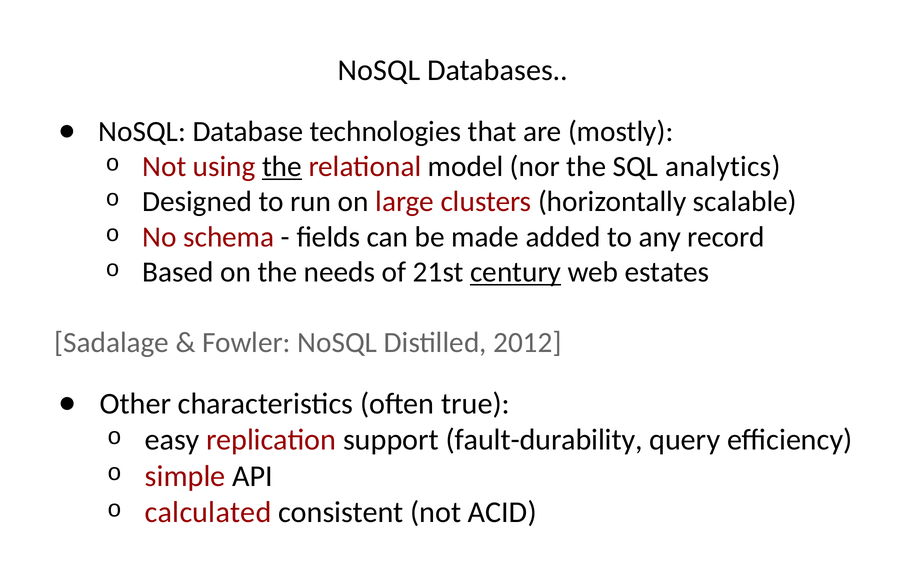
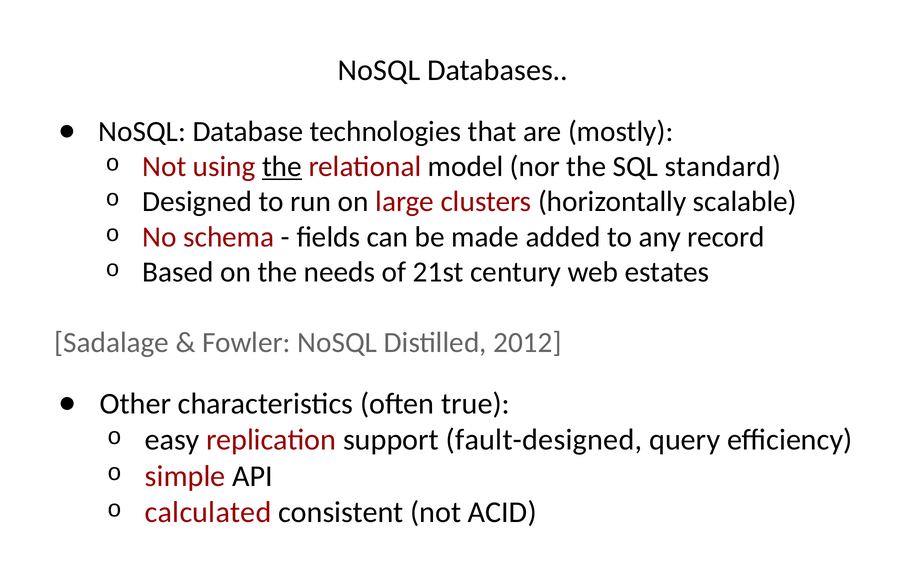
analytics: analytics -> standard
century underline: present -> none
fault-durability: fault-durability -> fault-designed
